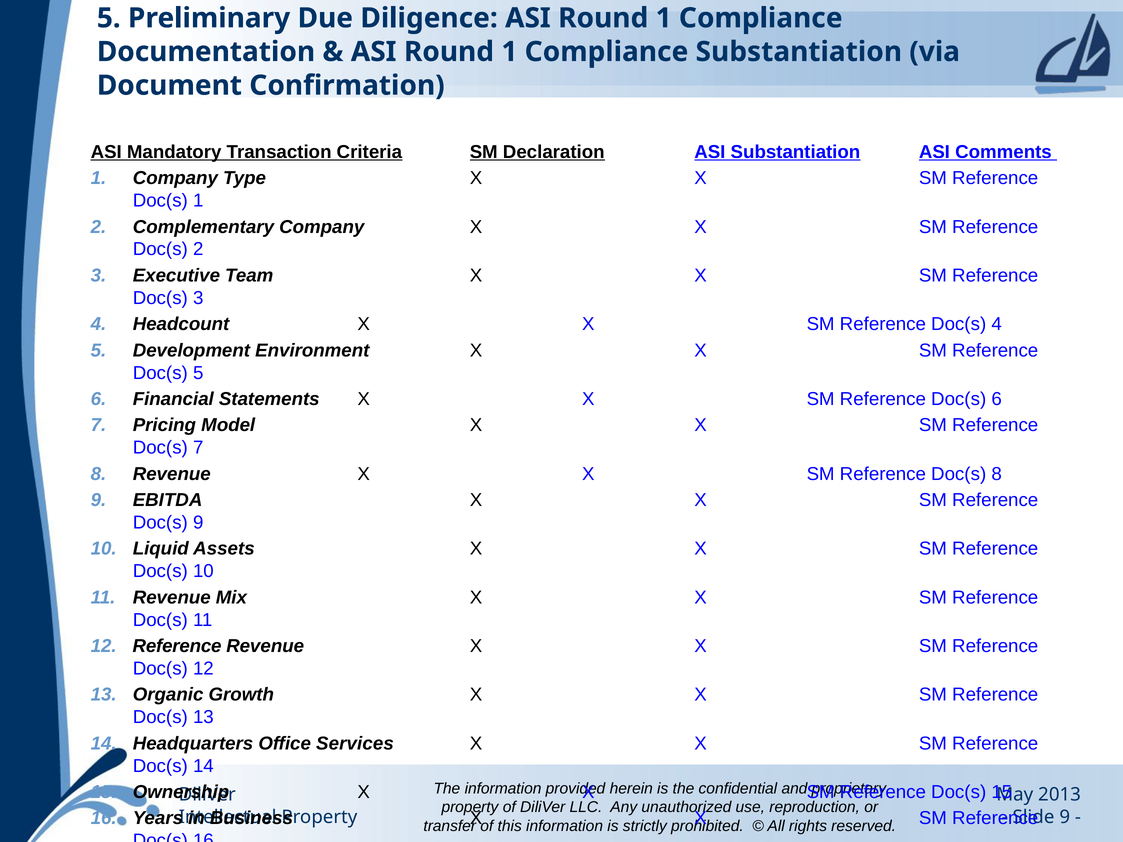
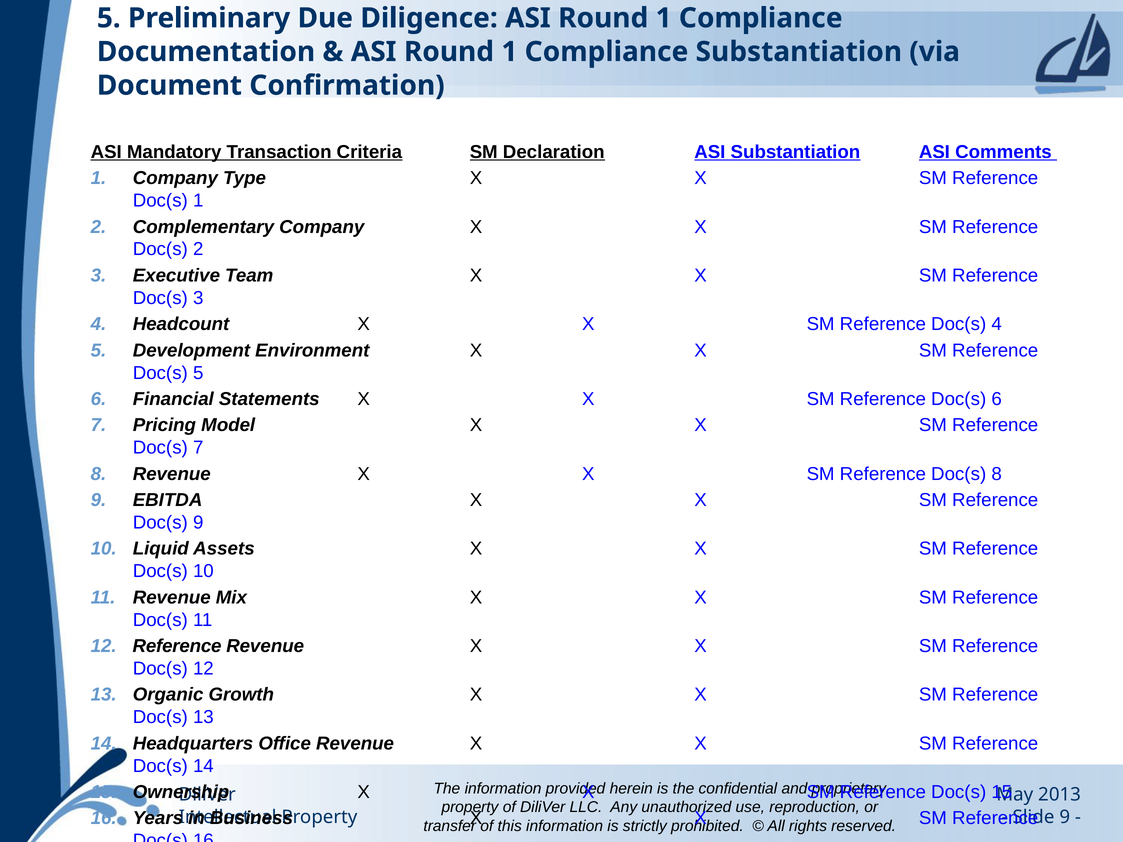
Office Services: Services -> Revenue
